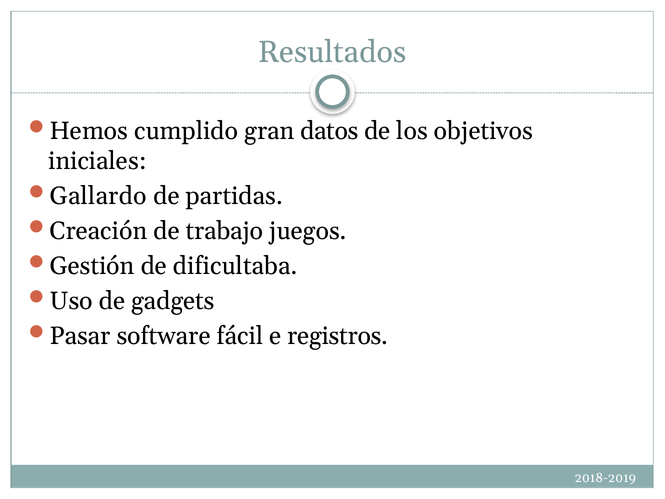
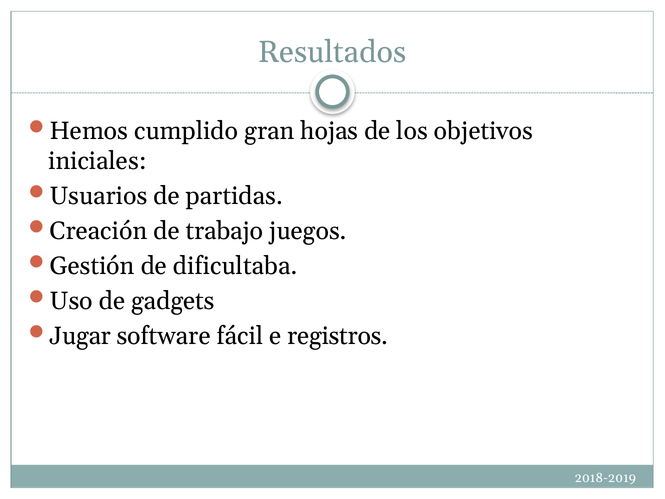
datos: datos -> hojas
Gallardo: Gallardo -> Usuarios
Pasar: Pasar -> Jugar
